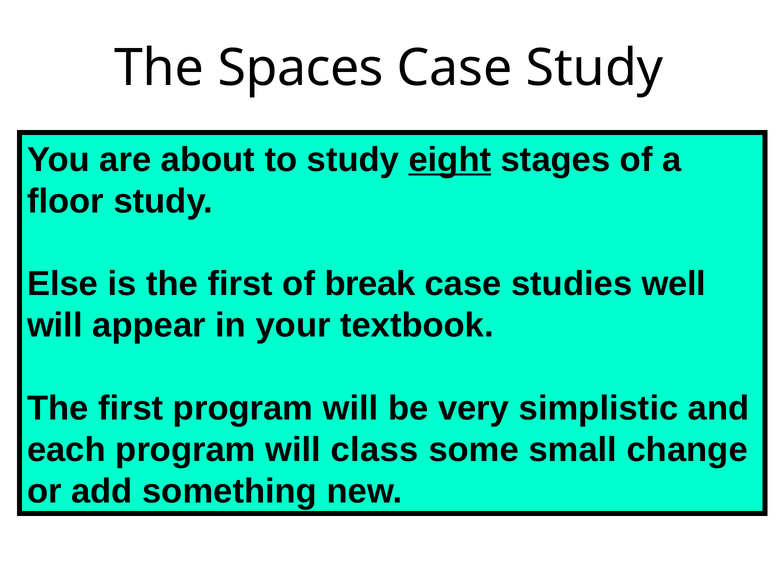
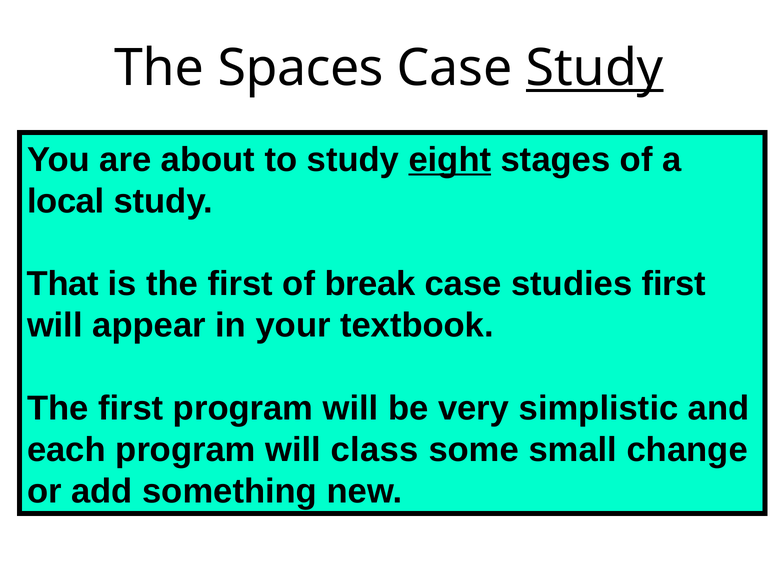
Study at (595, 68) underline: none -> present
floor: floor -> local
Else: Else -> That
studies well: well -> first
